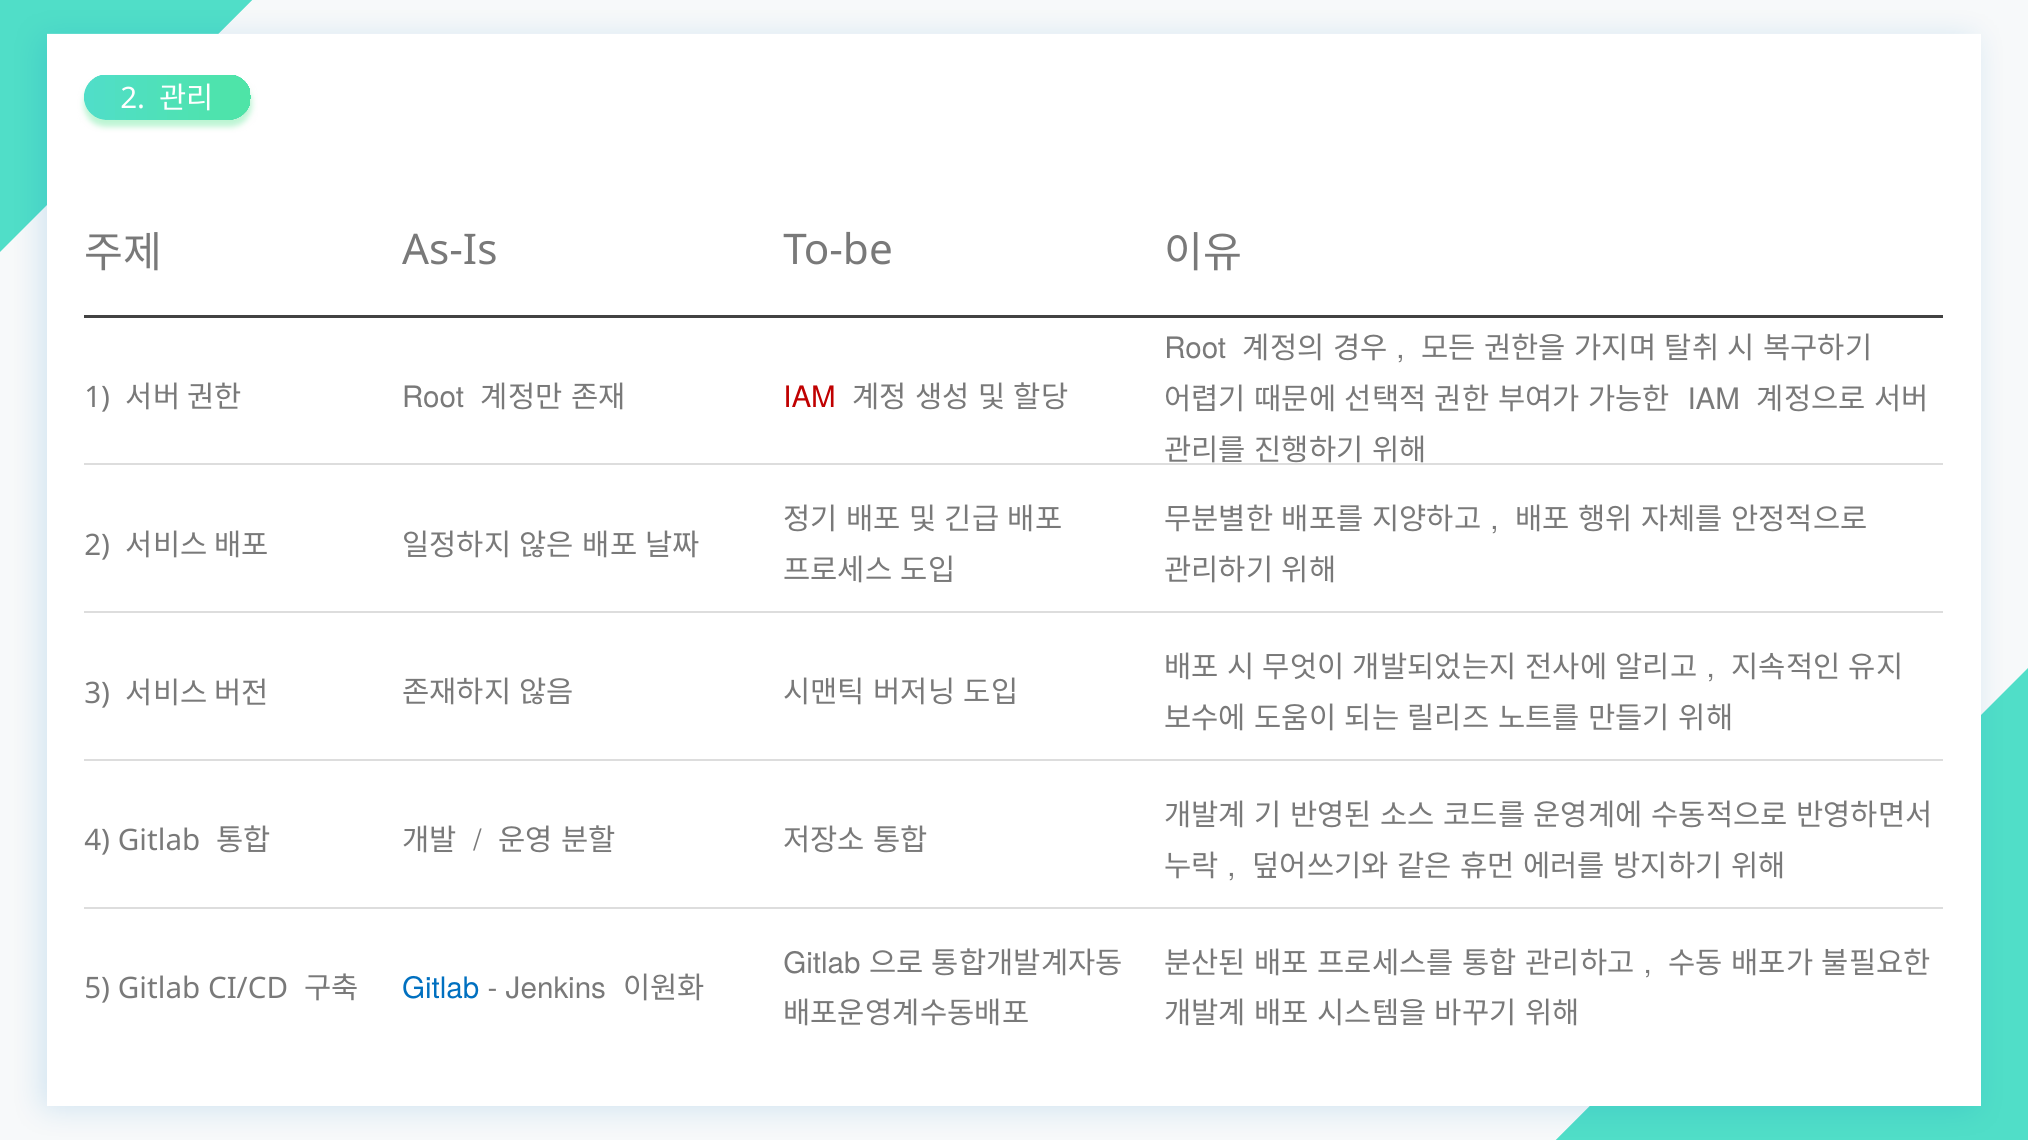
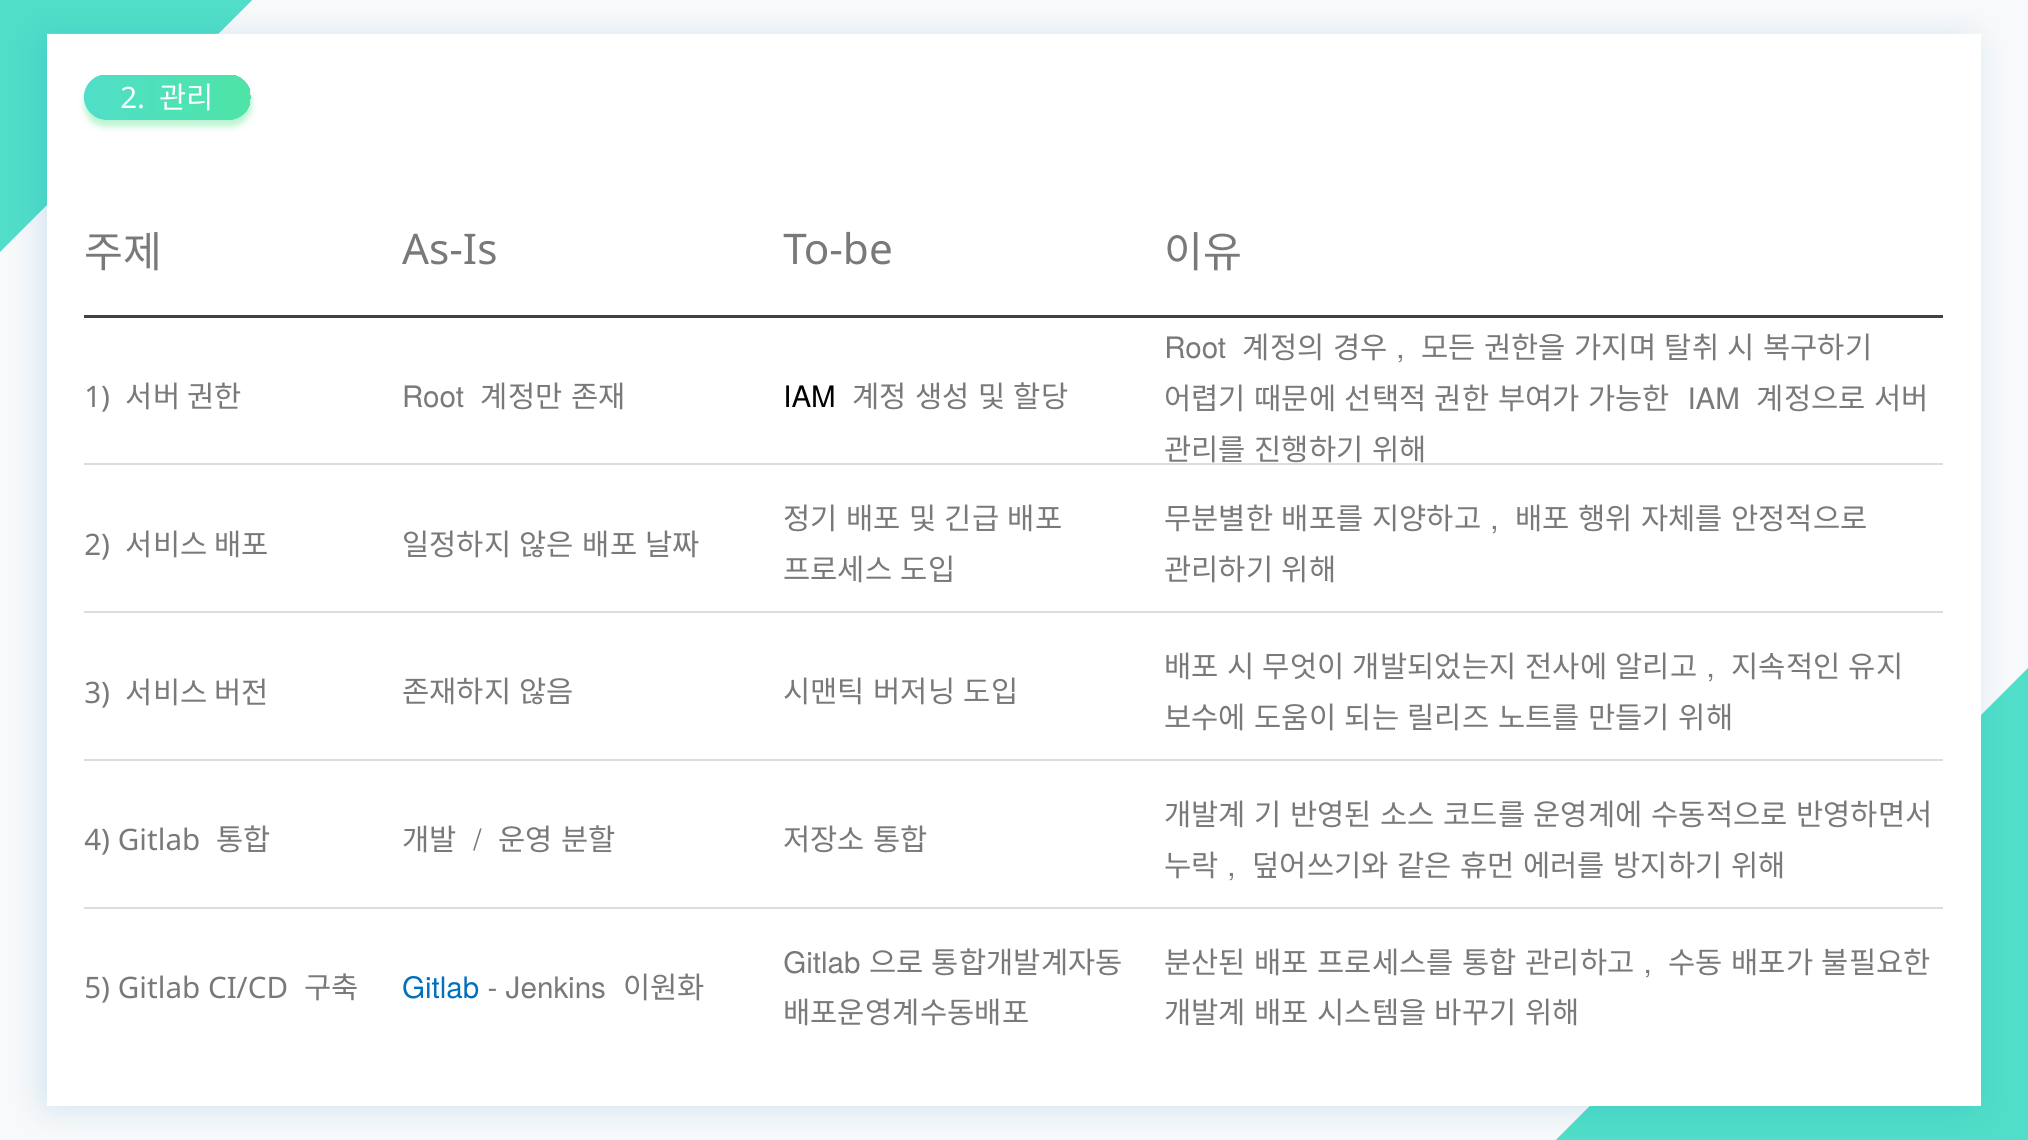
IAM at (810, 398) colour: red -> black
